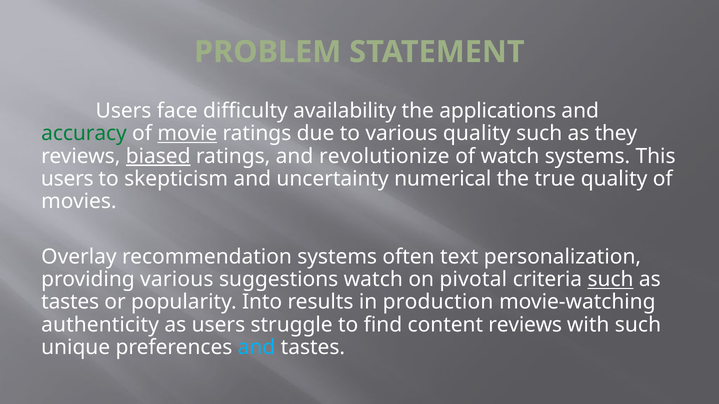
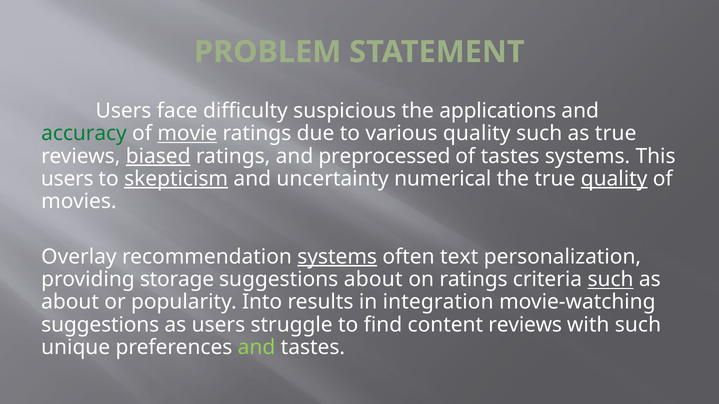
availability: availability -> suspicious
as they: they -> true
revolutionize: revolutionize -> preprocessed
of watch: watch -> tastes
skepticism underline: none -> present
quality at (614, 179) underline: none -> present
systems at (337, 257) underline: none -> present
providing various: various -> storage
suggestions watch: watch -> about
on pivotal: pivotal -> ratings
tastes at (70, 302): tastes -> about
production: production -> integration
authenticity at (100, 325): authenticity -> suggestions
and at (257, 348) colour: light blue -> light green
